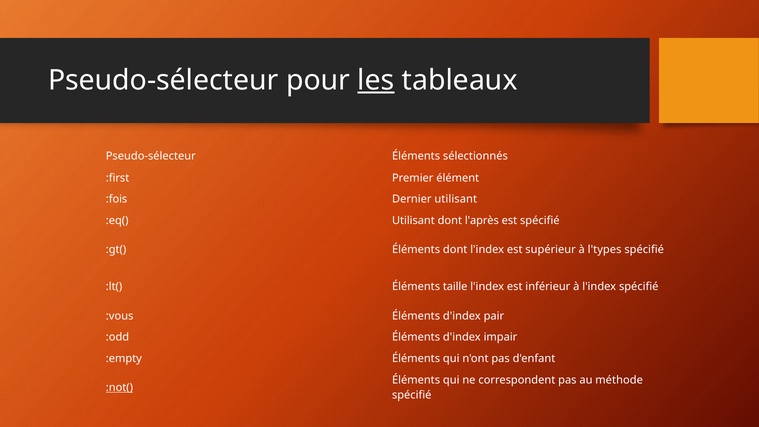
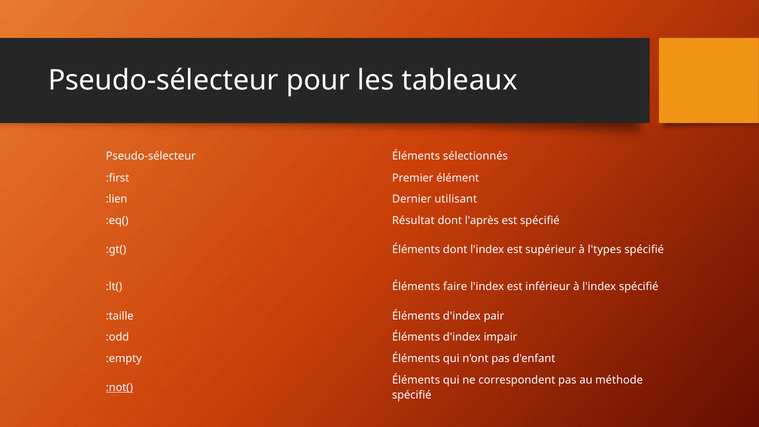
les underline: present -> none
:fois: :fois -> :lien
:eq( Utilisant: Utilisant -> Résultat
taille: taille -> faire
:vous: :vous -> :taille
